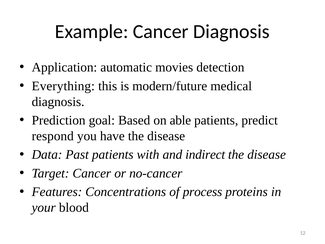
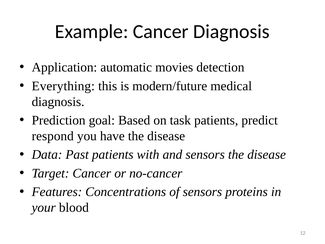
able: able -> task
and indirect: indirect -> sensors
of process: process -> sensors
